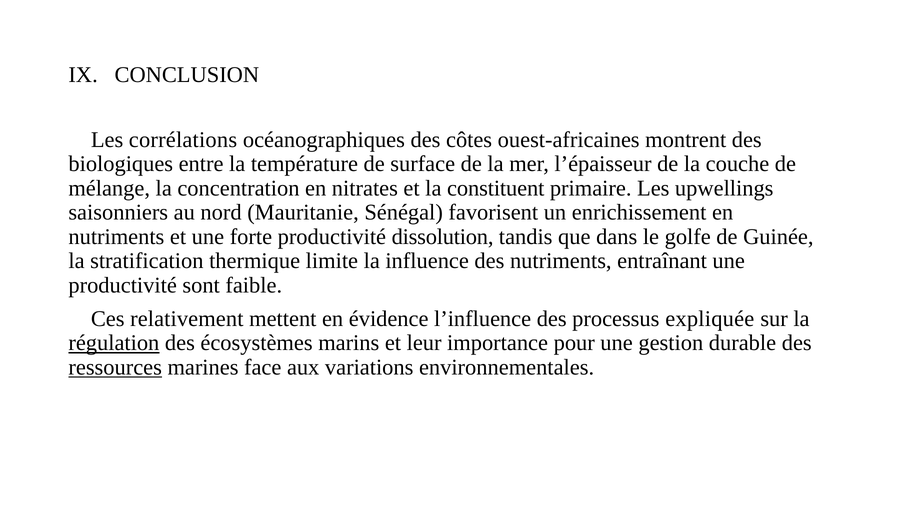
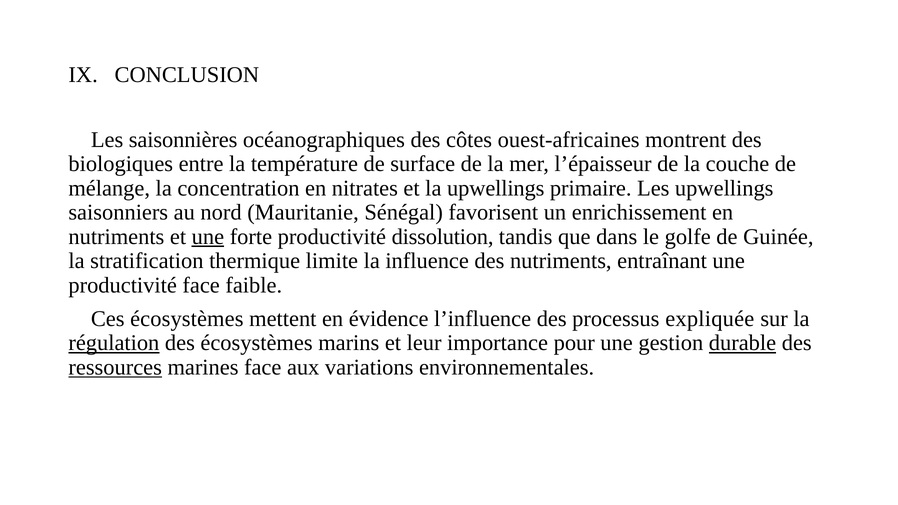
corrélations: corrélations -> saisonnières
la constituent: constituent -> upwellings
une at (208, 237) underline: none -> present
productivité sont: sont -> face
Ces relativement: relativement -> écosystèmes
durable underline: none -> present
